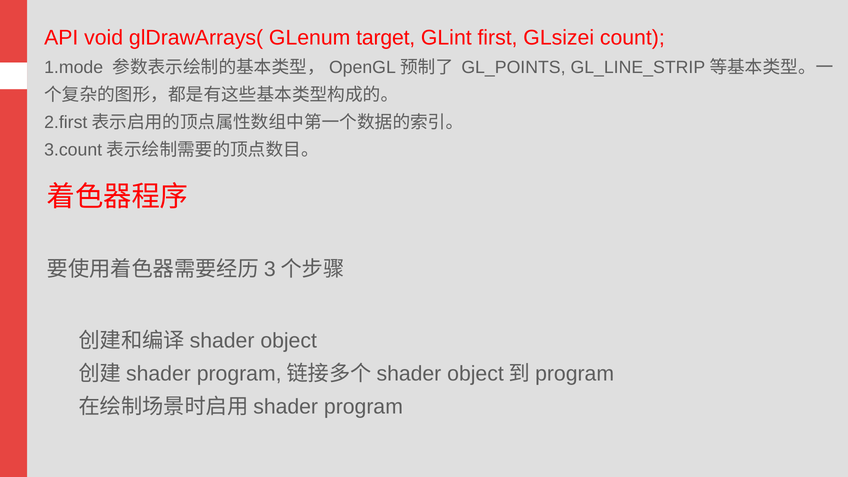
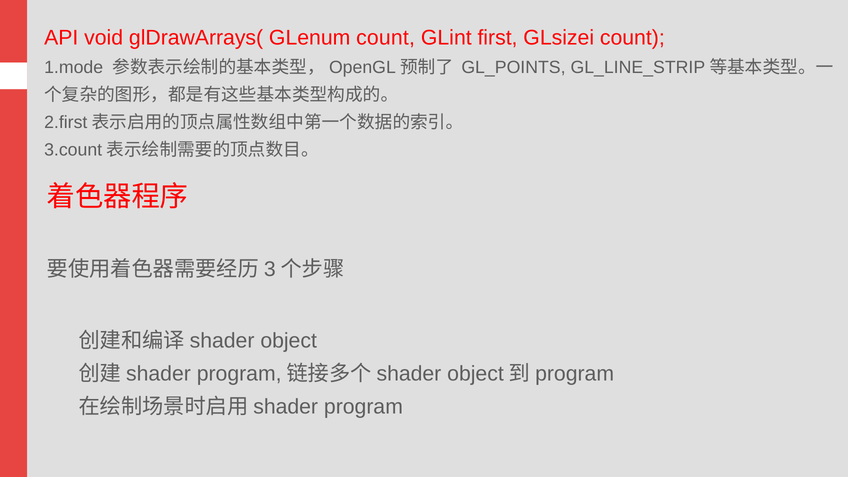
GLenum target: target -> count
